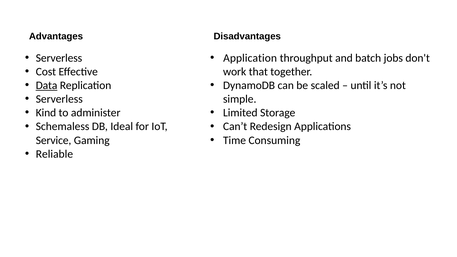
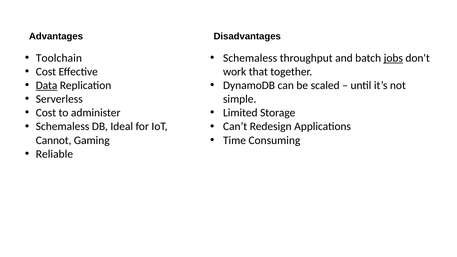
Serverless at (59, 58): Serverless -> Toolchain
Application at (250, 58): Application -> Schemaless
jobs underline: none -> present
Kind at (46, 113): Kind -> Cost
Service: Service -> Cannot
